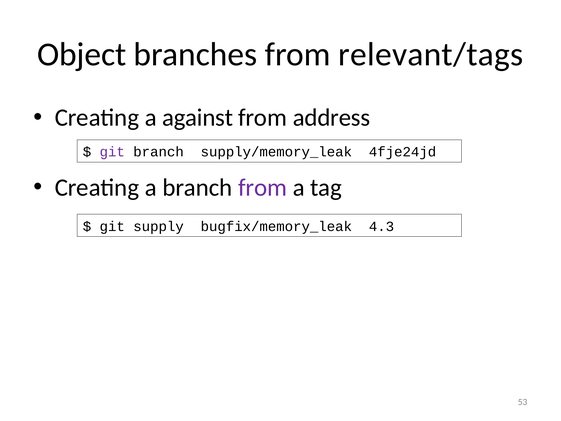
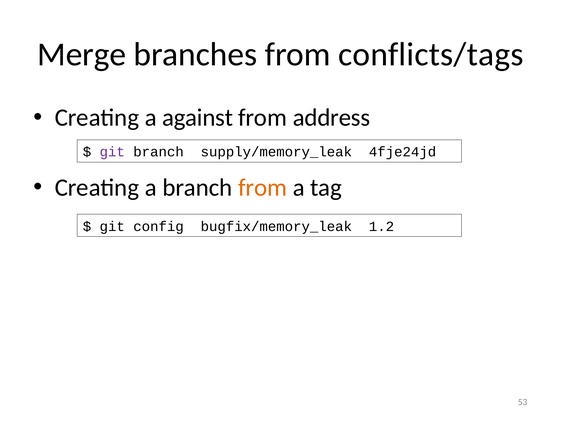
Object: Object -> Merge
relevant/tags: relevant/tags -> conflicts/tags
from at (263, 188) colour: purple -> orange
supply: supply -> config
4.3: 4.3 -> 1.2
